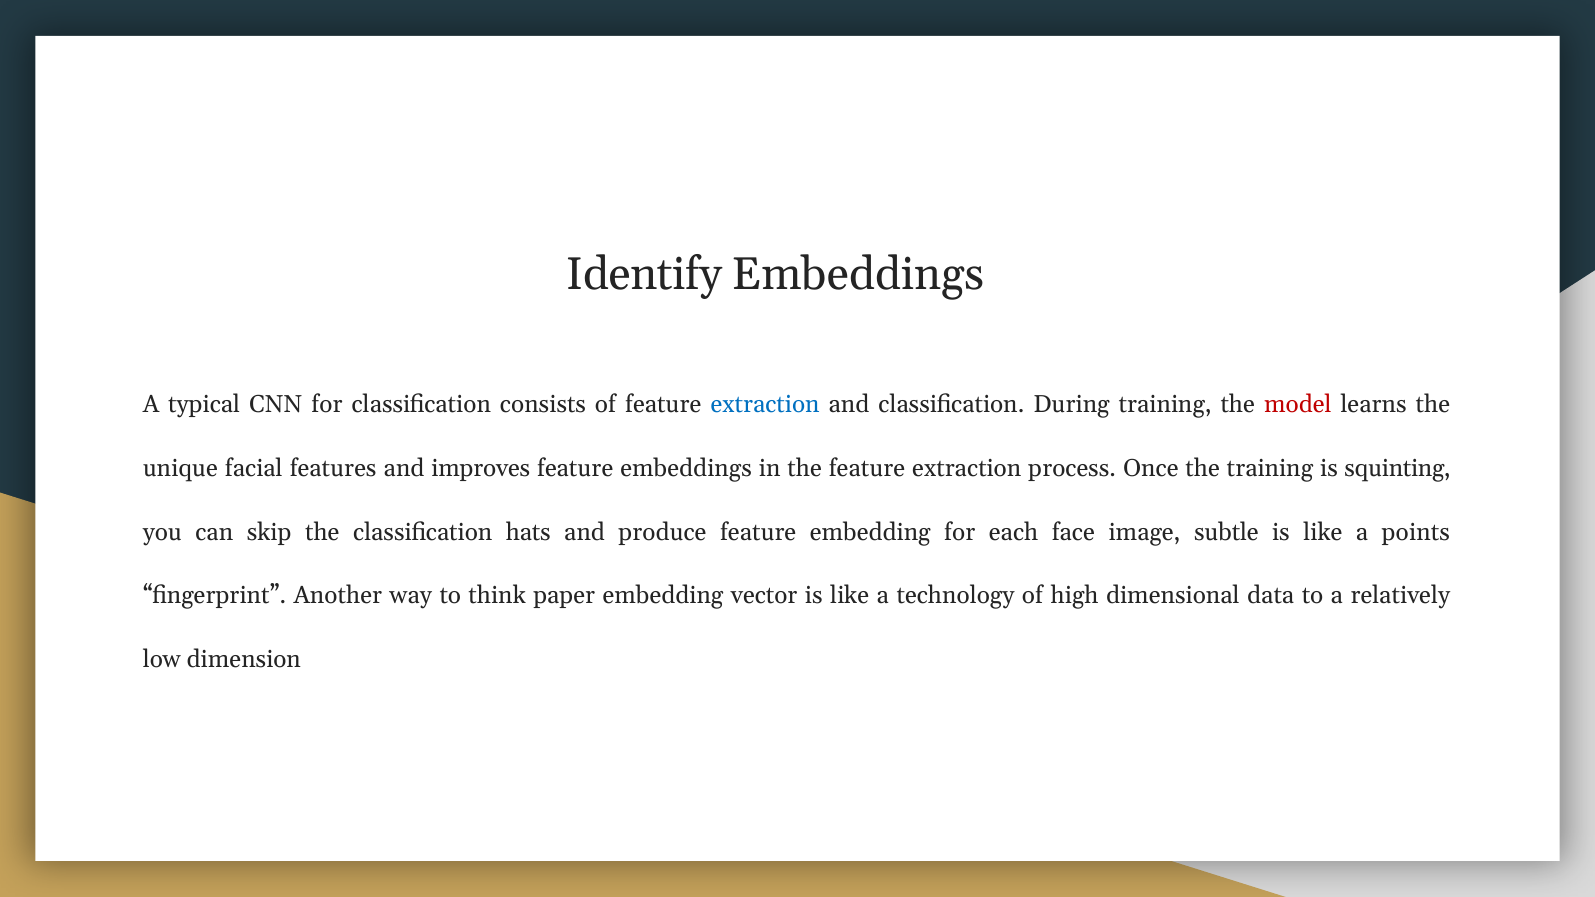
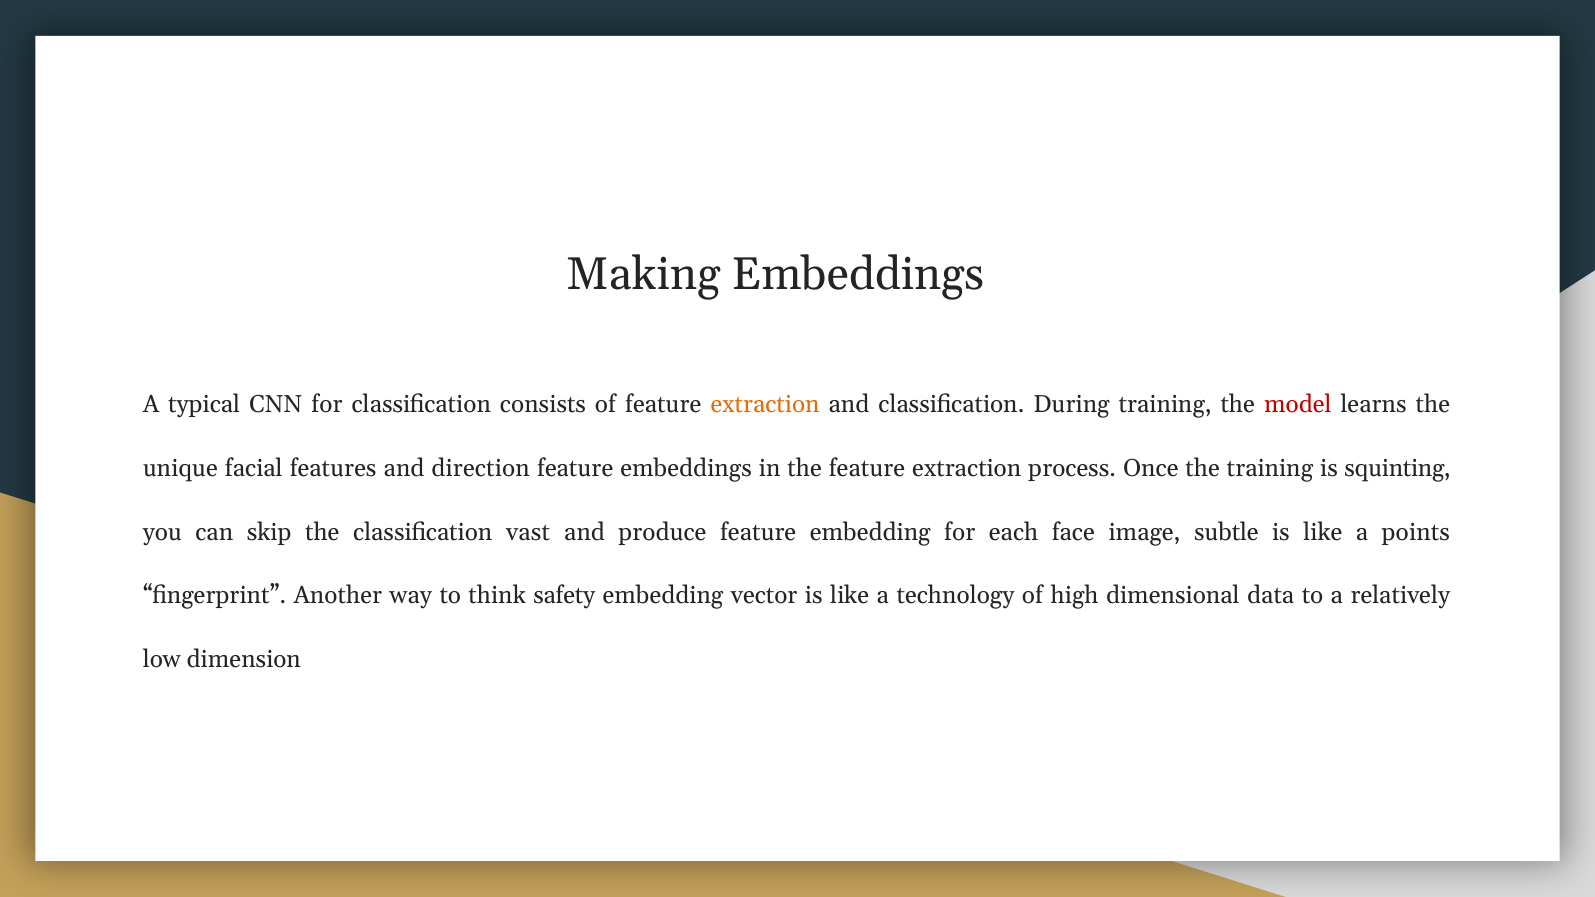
Identify: Identify -> Making
extraction at (765, 404) colour: blue -> orange
improves: improves -> direction
hats: hats -> vast
paper: paper -> safety
